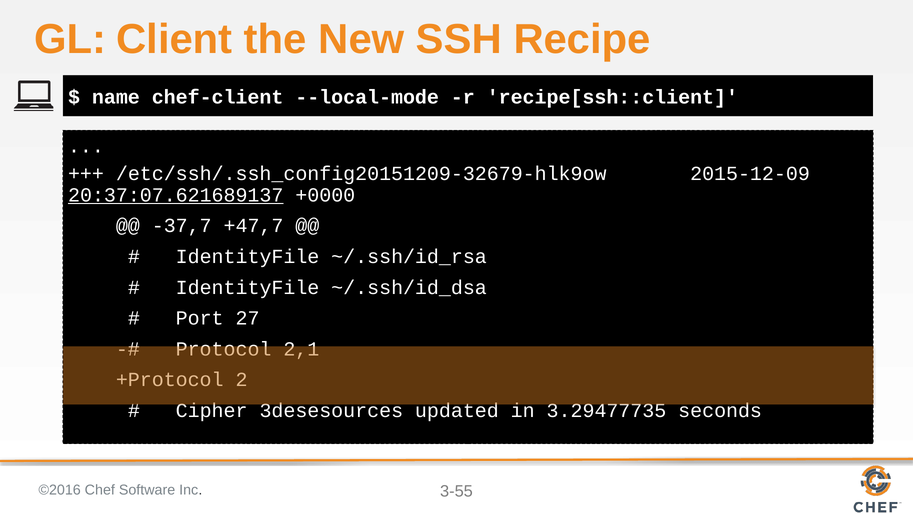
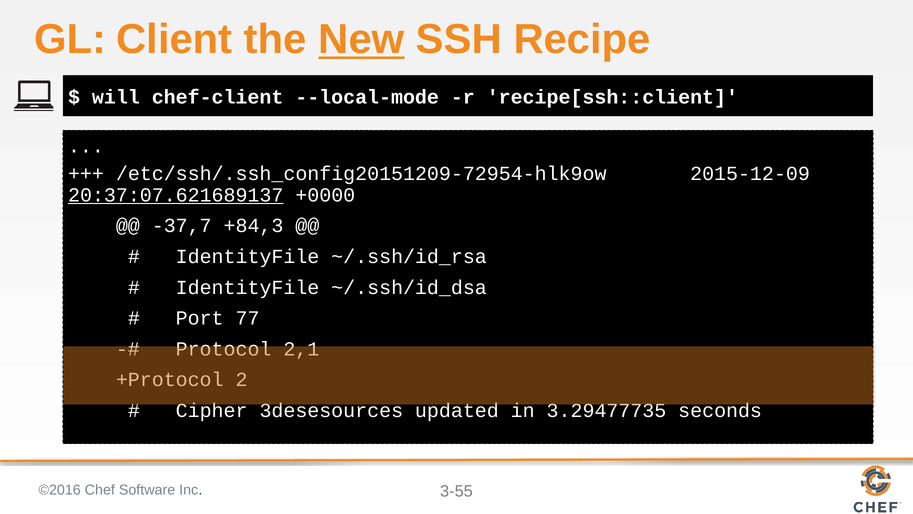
New underline: none -> present
name: name -> will
/etc/ssh/.ssh_config20151209-32679-hlk9ow: /etc/ssh/.ssh_config20151209-32679-hlk9ow -> /etc/ssh/.ssh_config20151209-72954-hlk9ow
+47,7: +47,7 -> +84,3
27: 27 -> 77
